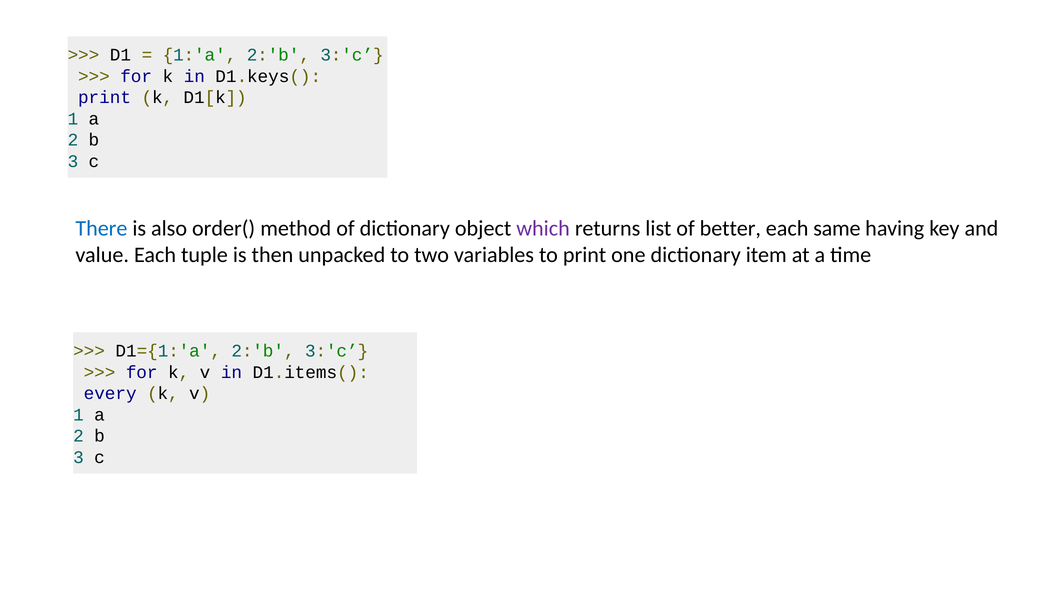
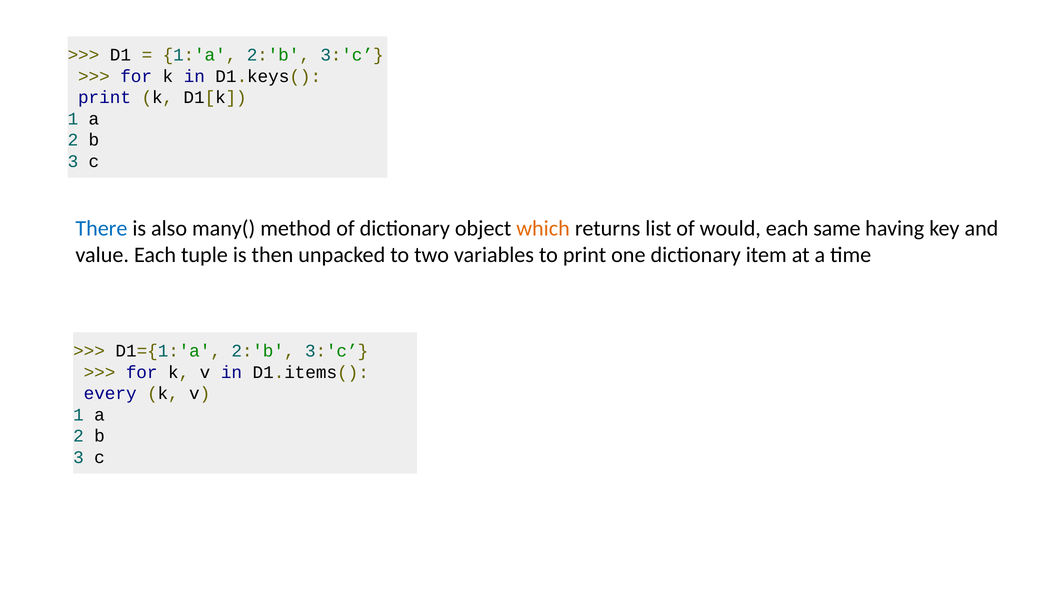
order(: order( -> many(
which colour: purple -> orange
better: better -> would
